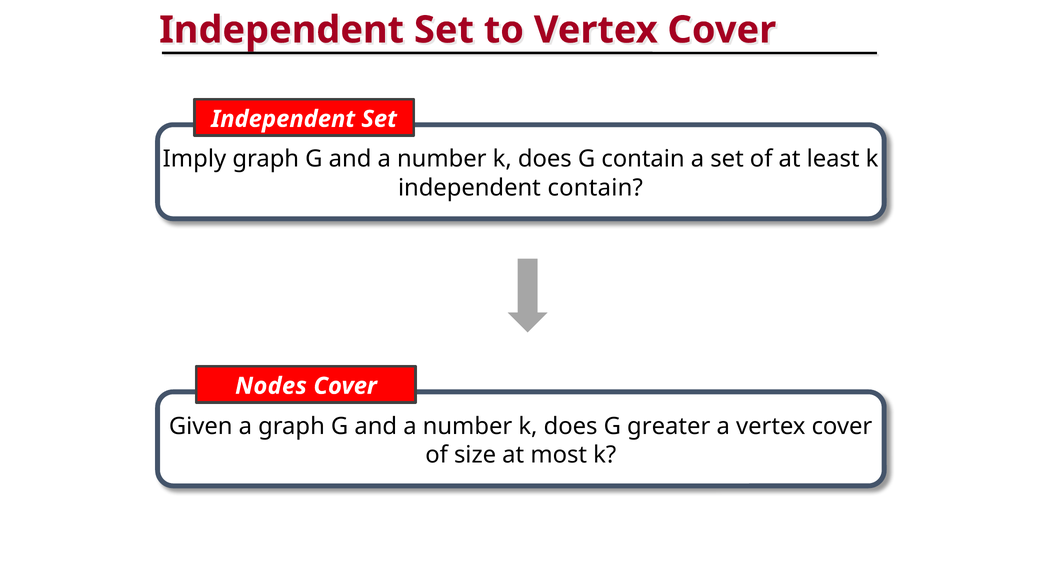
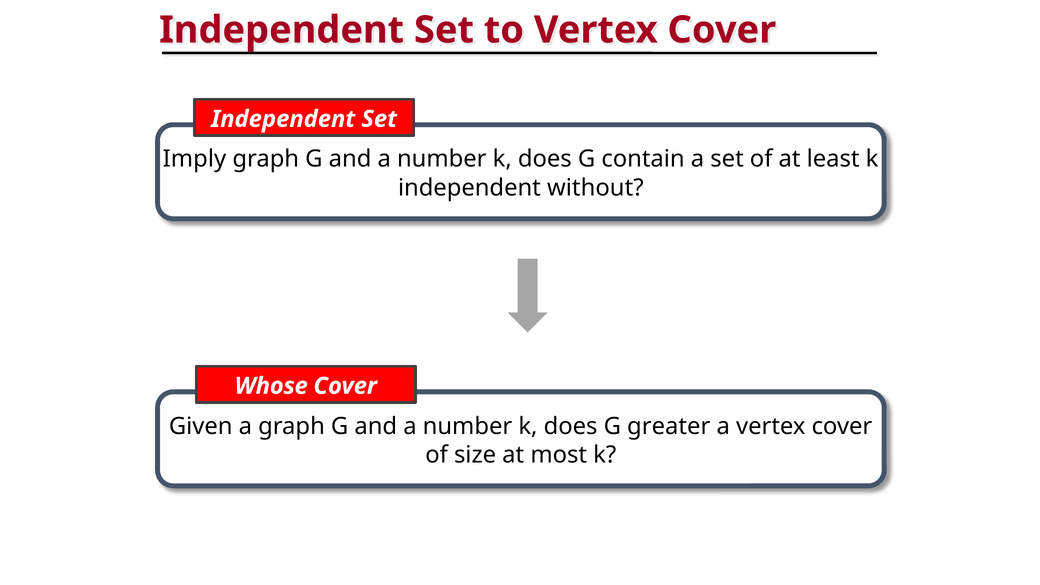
independent contain: contain -> without
Nodes: Nodes -> Whose
